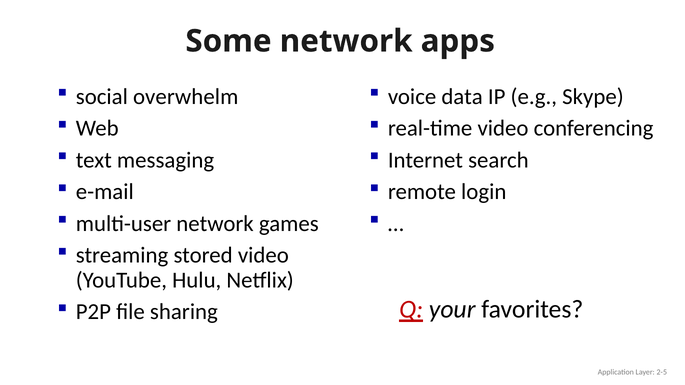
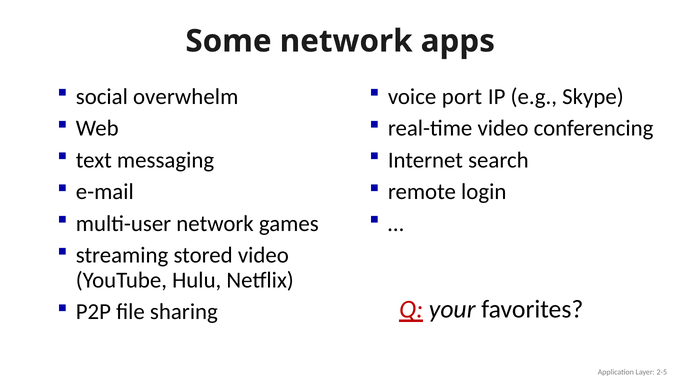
data: data -> port
